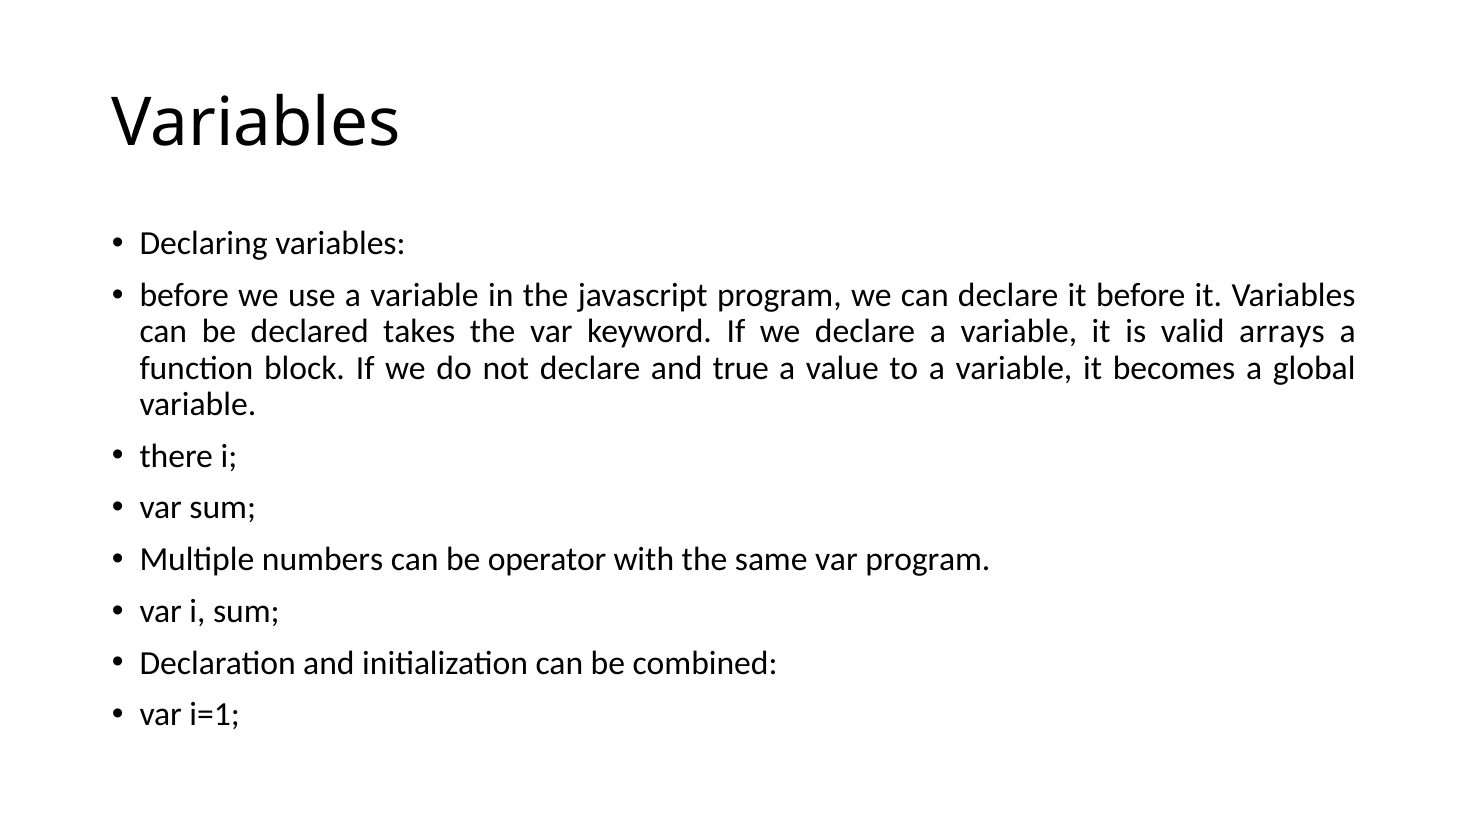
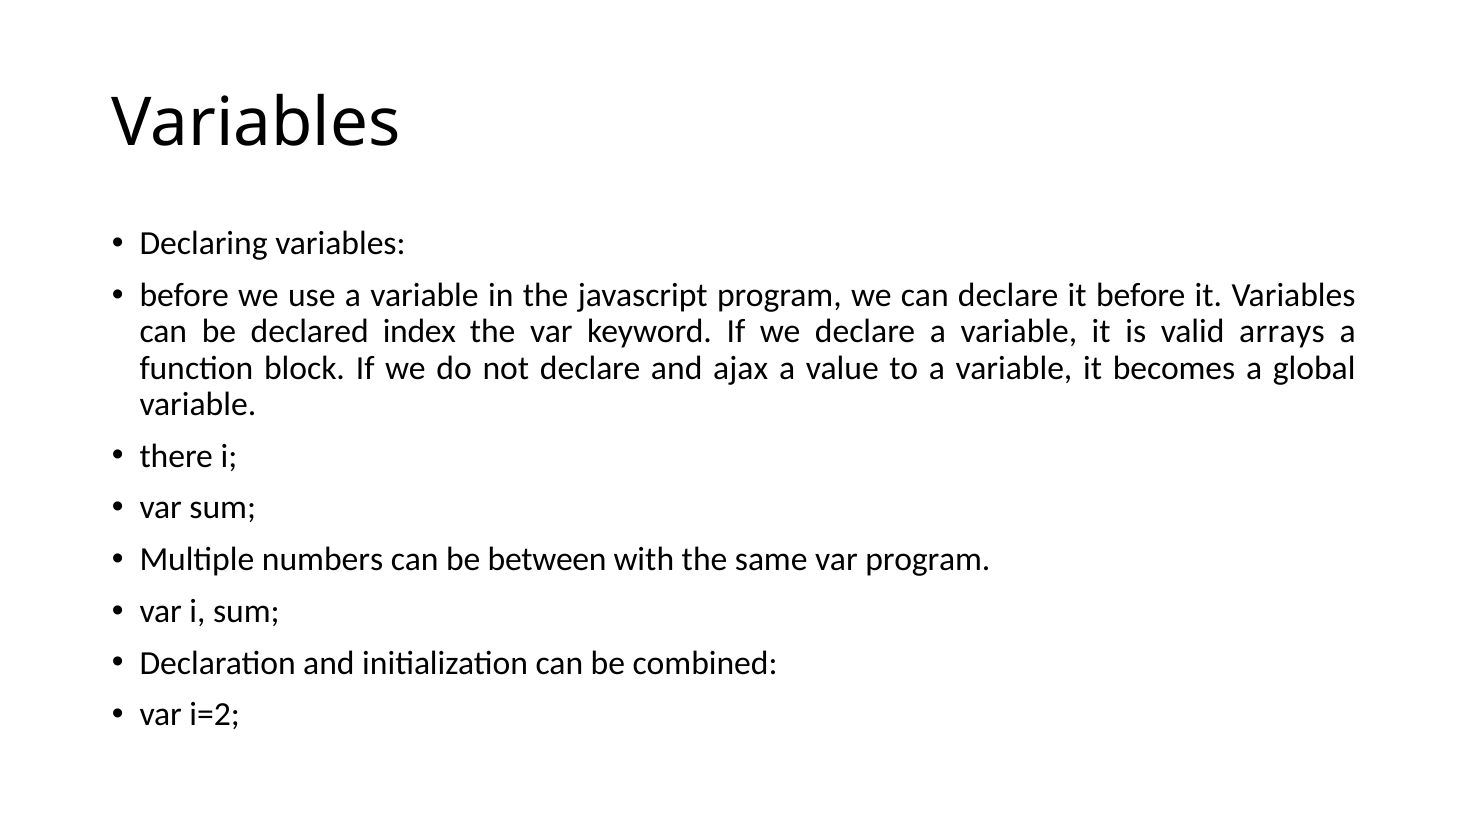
takes: takes -> index
true: true -> ajax
operator: operator -> between
i=1: i=1 -> i=2
